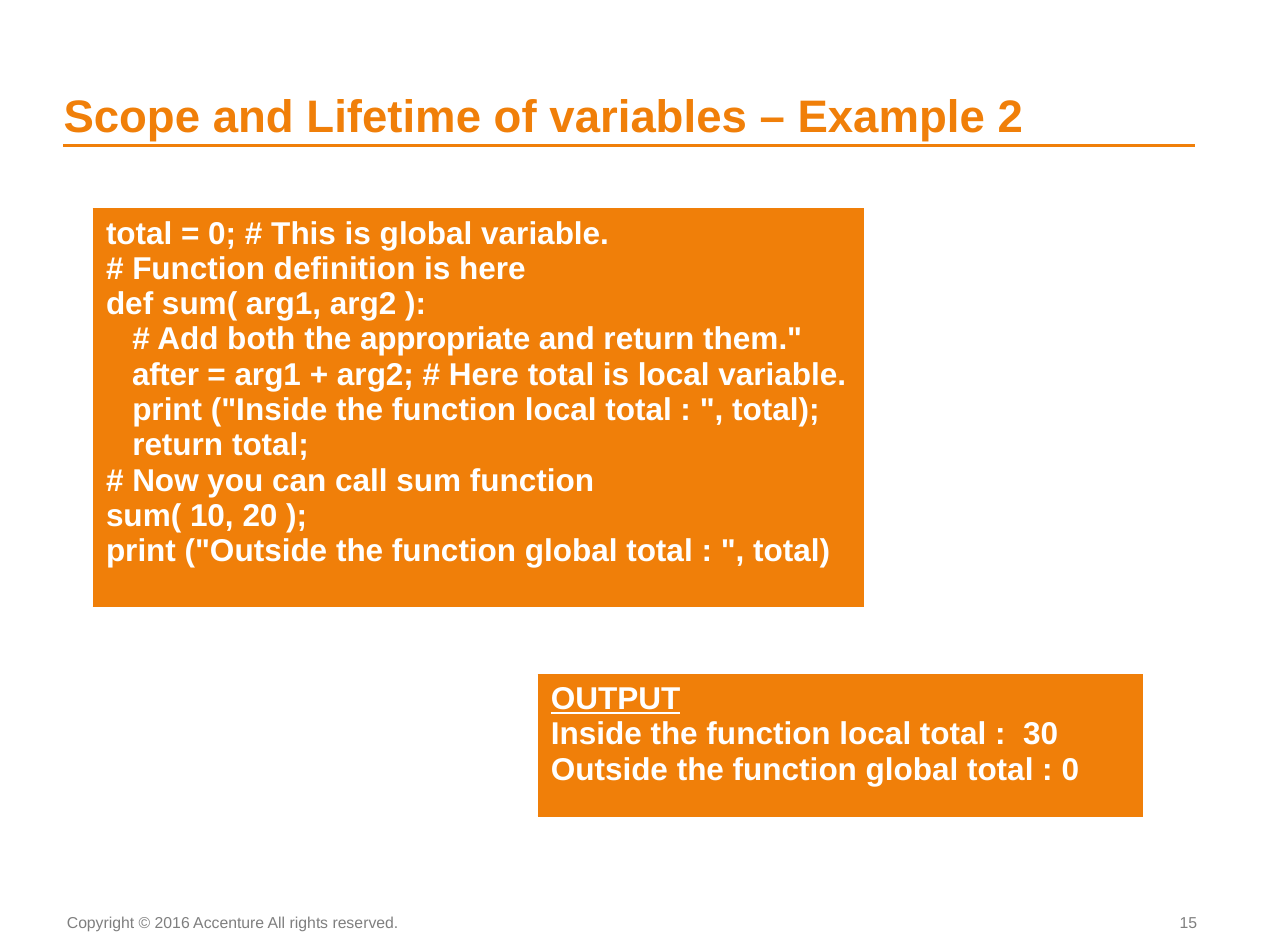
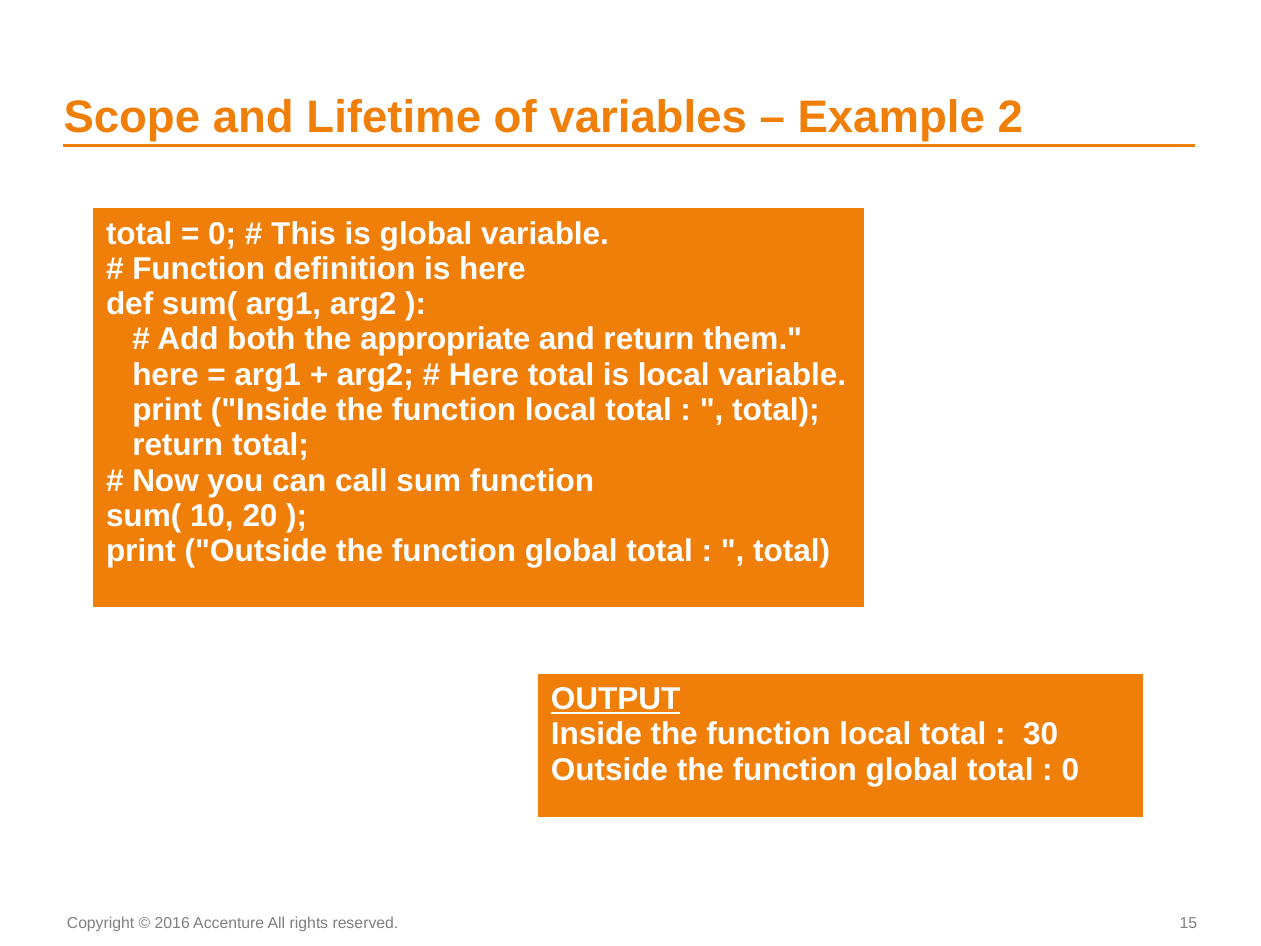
after at (166, 375): after -> here
